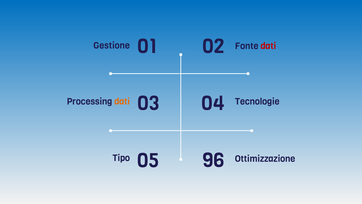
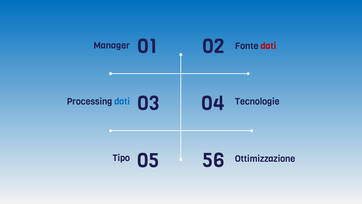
Gestione: Gestione -> Manager
dati at (122, 102) colour: orange -> blue
96: 96 -> 56
